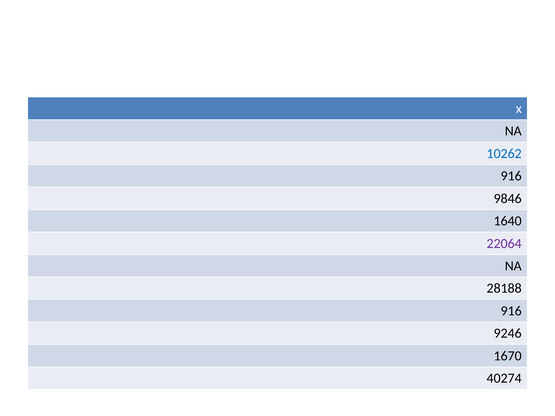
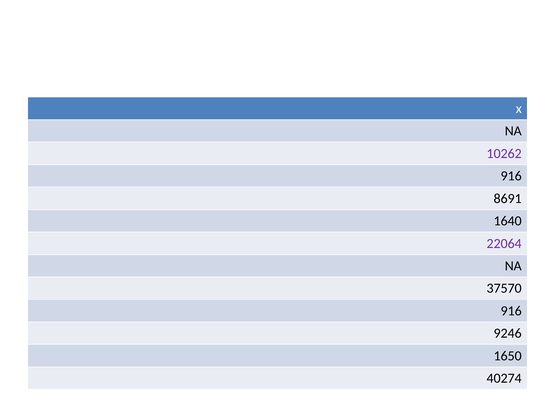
10262 colour: blue -> purple
9846: 9846 -> 8691
28188: 28188 -> 37570
1670: 1670 -> 1650
